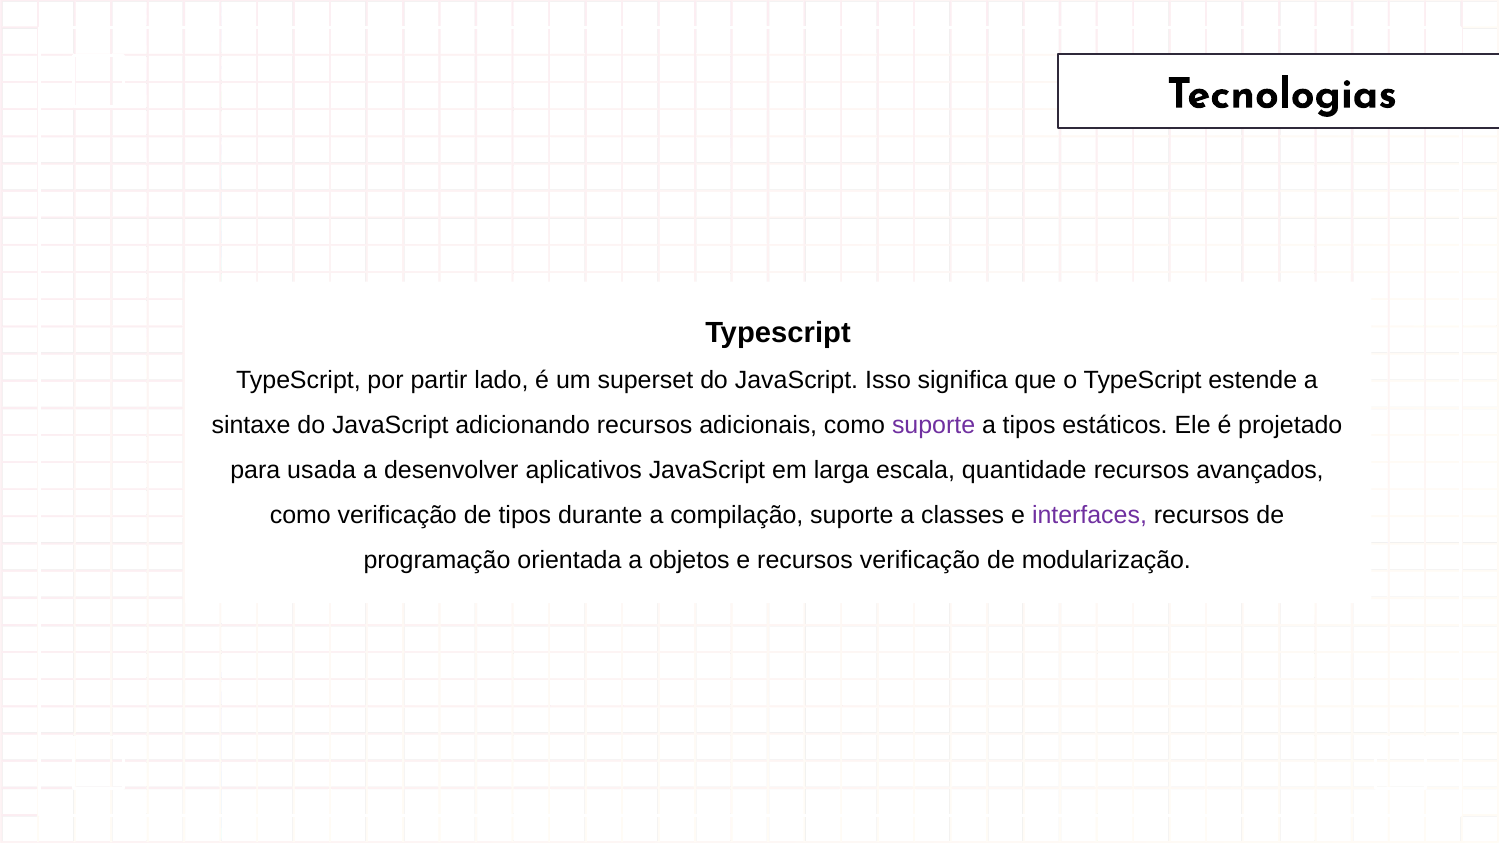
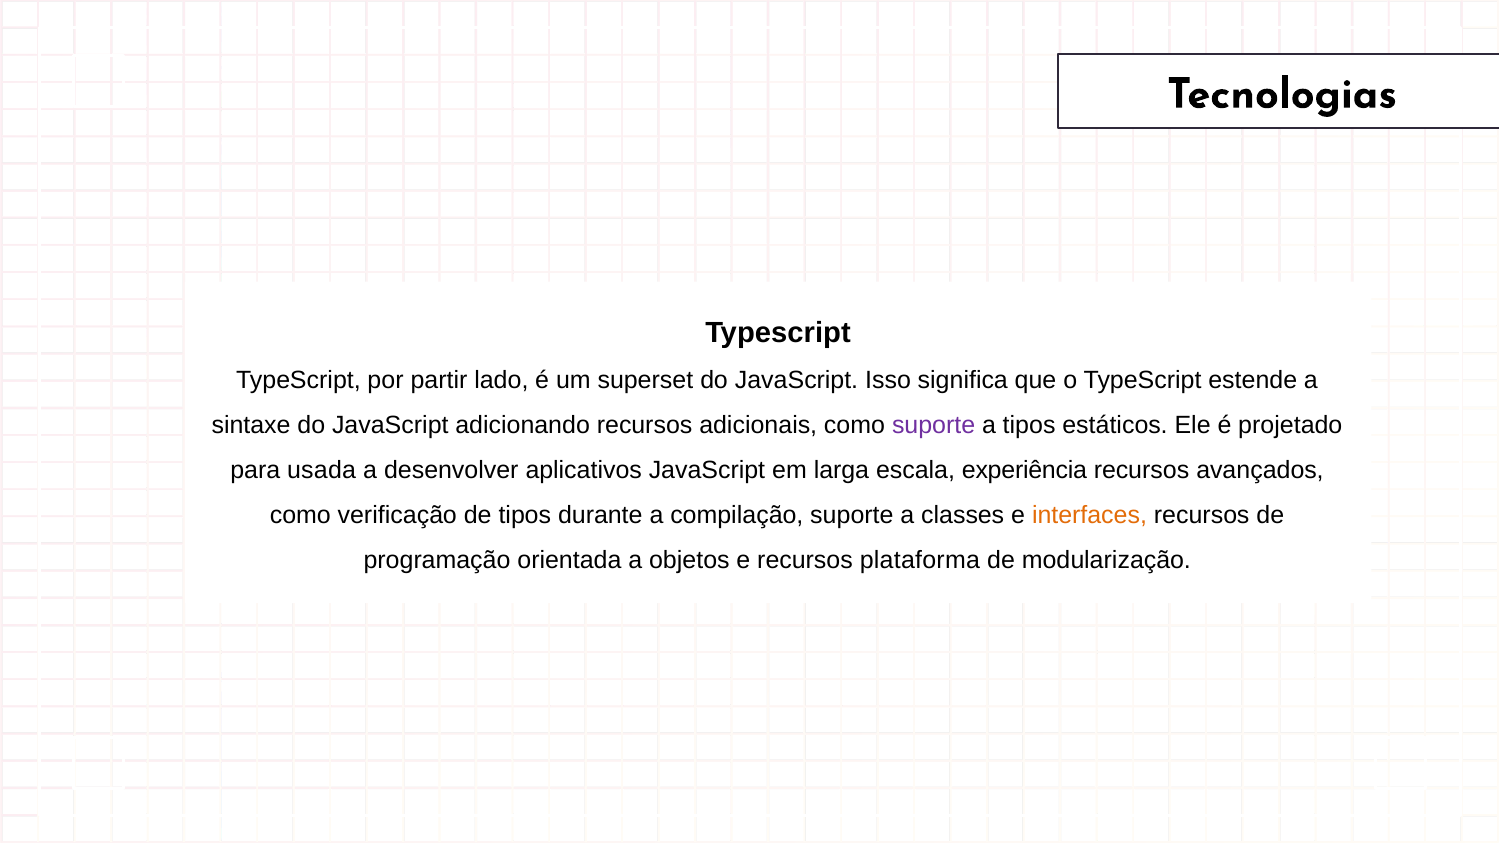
quantidade: quantidade -> experiência
interfaces colour: purple -> orange
recursos verificação: verificação -> plataforma
